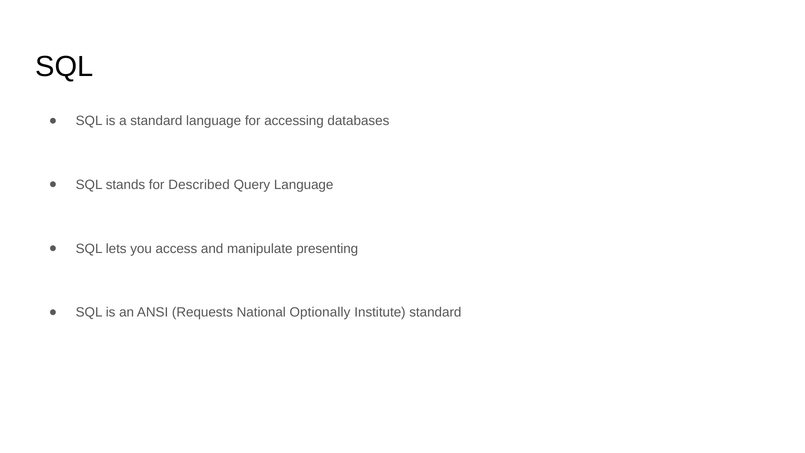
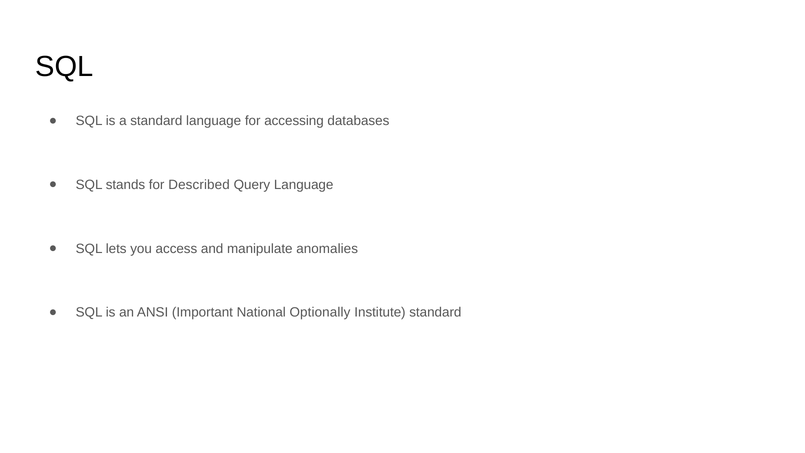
presenting: presenting -> anomalies
Requests: Requests -> Important
